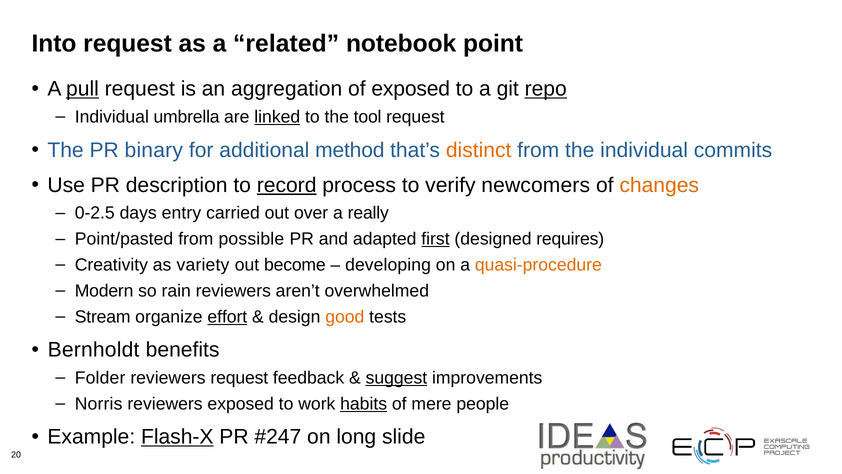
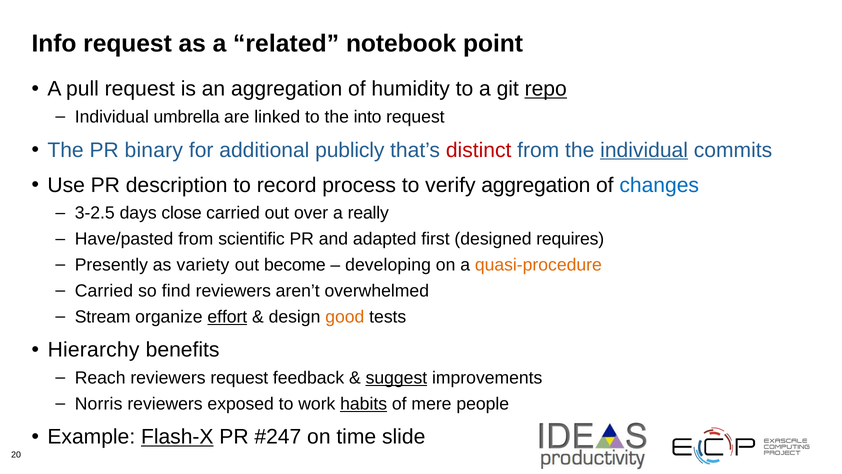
Into: Into -> Info
pull underline: present -> none
of exposed: exposed -> humidity
linked underline: present -> none
tool: tool -> into
method: method -> publicly
distinct colour: orange -> red
individual at (644, 150) underline: none -> present
record underline: present -> none
verify newcomers: newcomers -> aggregation
changes colour: orange -> blue
0-2.5: 0-2.5 -> 3-2.5
entry: entry -> close
Point/pasted: Point/pasted -> Have/pasted
possible: possible -> scientific
first underline: present -> none
Creativity: Creativity -> Presently
Modern at (104, 291): Modern -> Carried
rain: rain -> find
Bernholdt: Bernholdt -> Hierarchy
Folder: Folder -> Reach
long: long -> time
